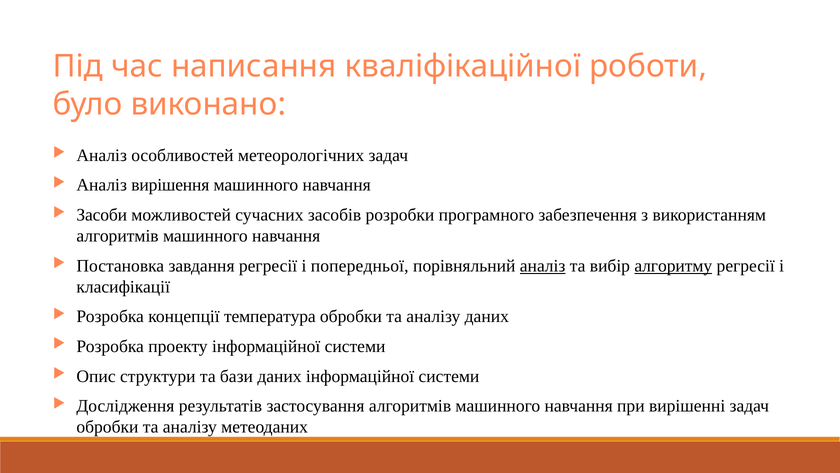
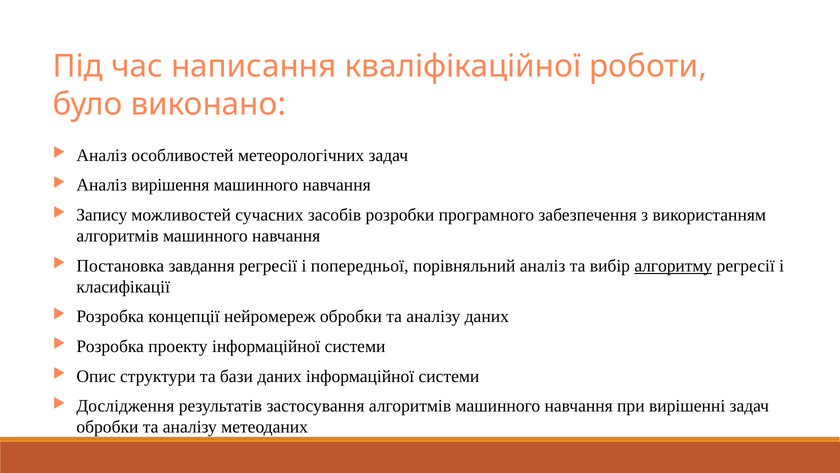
Засоби: Засоби -> Запису
аналіз at (543, 266) underline: present -> none
температура: температура -> нейромереж
